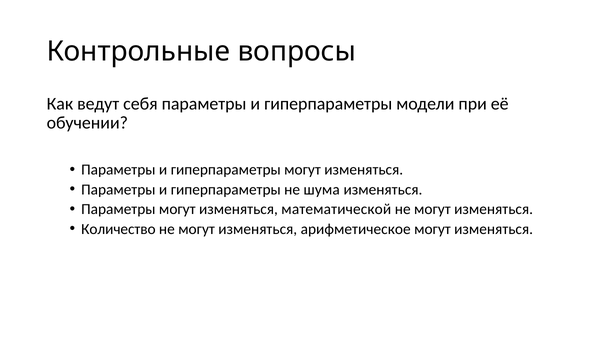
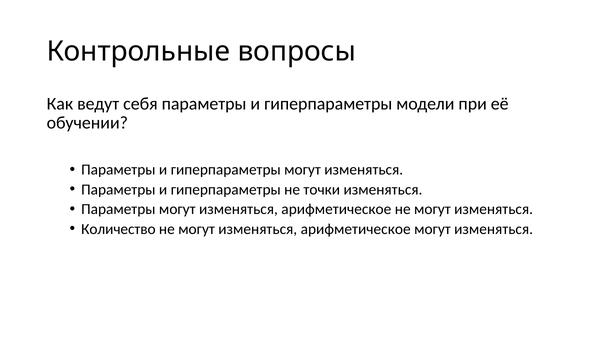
шума: шума -> точки
Параметры могут изменяться математической: математической -> арифметическое
